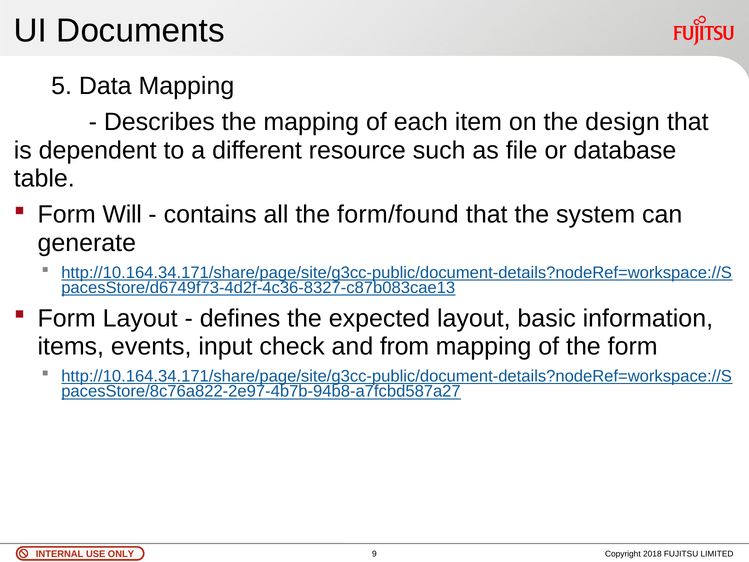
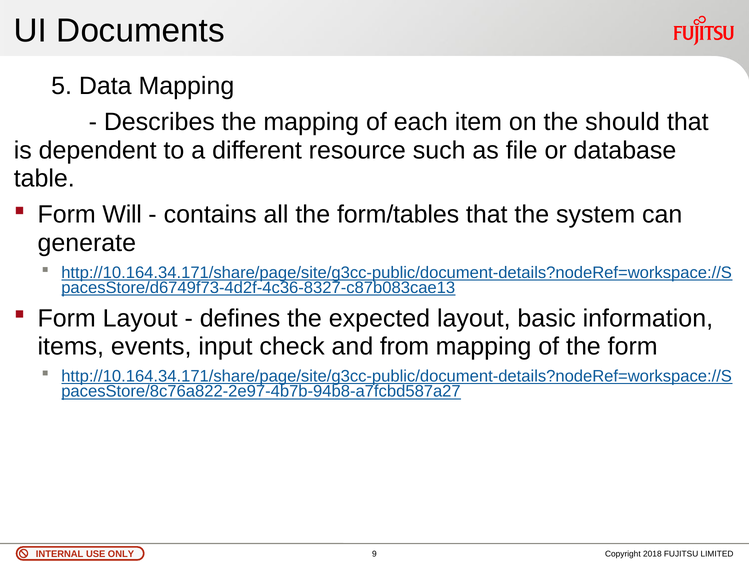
design: design -> should
form/found: form/found -> form/tables
